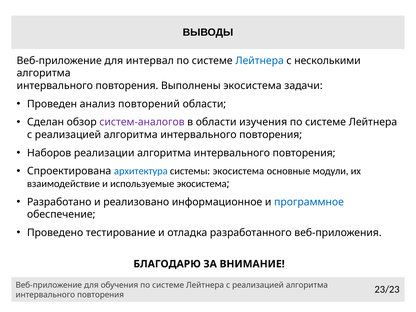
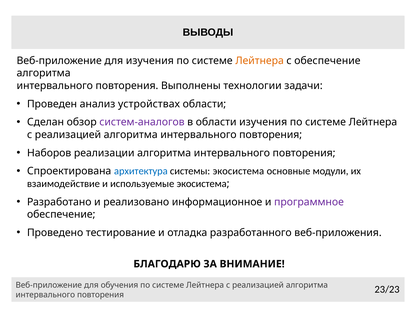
для интервал: интервал -> изучения
Лейтнера at (260, 61) colour: blue -> orange
с несколькими: несколькими -> обеспечение
Выполнены экосистема: экосистема -> технологии
повторений: повторений -> устройствах
программное colour: blue -> purple
